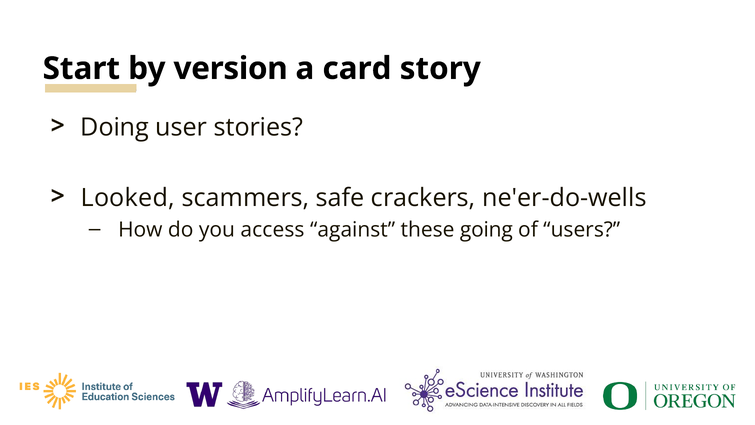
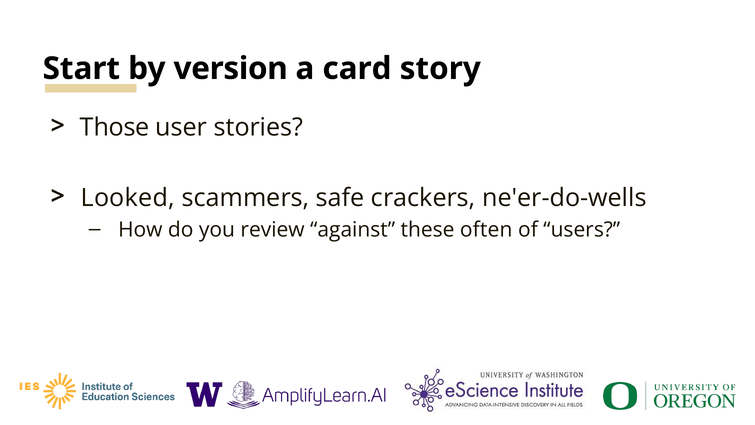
Doing: Doing -> Those
access: access -> review
going: going -> often
